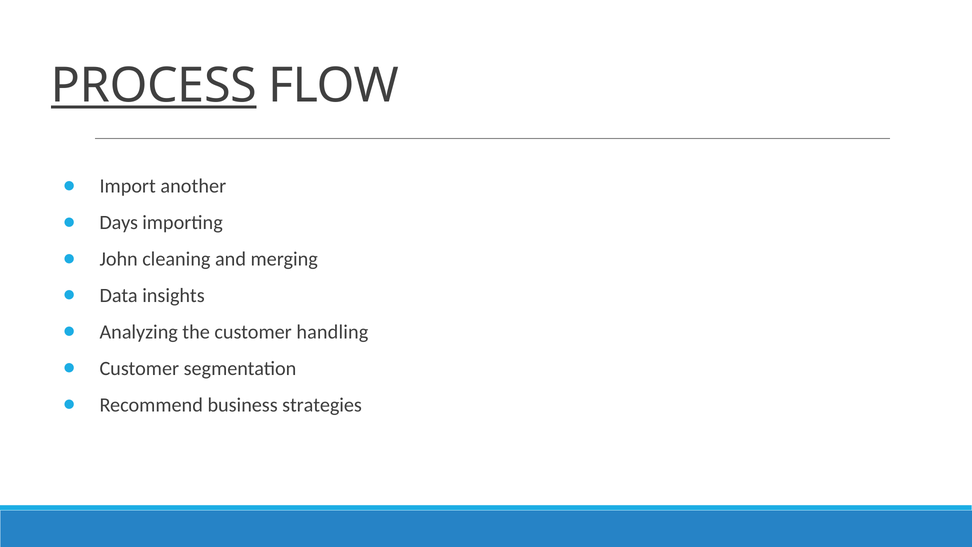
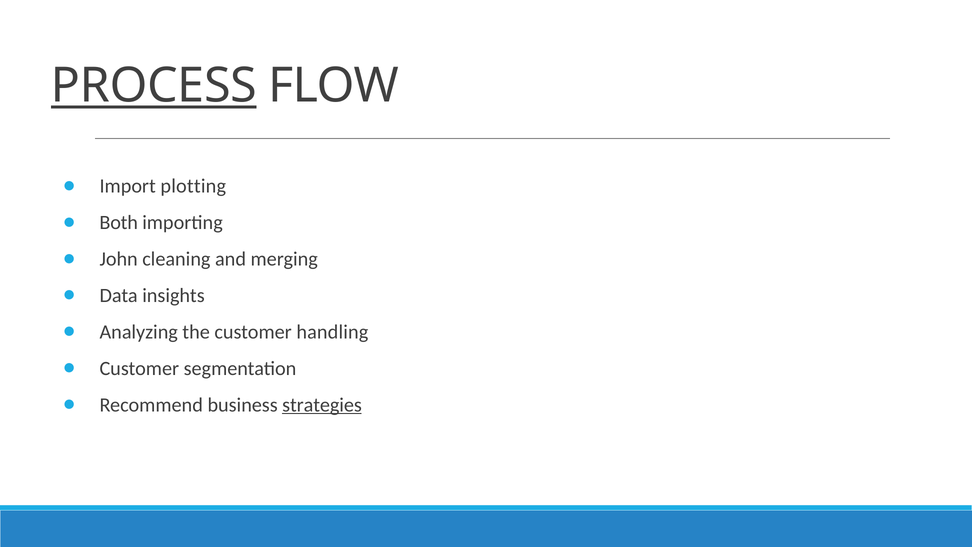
another: another -> plotting
Days: Days -> Both
strategies underline: none -> present
